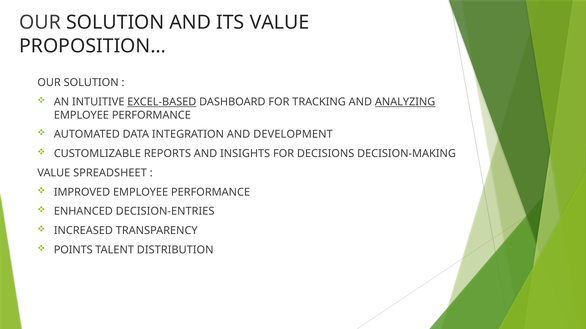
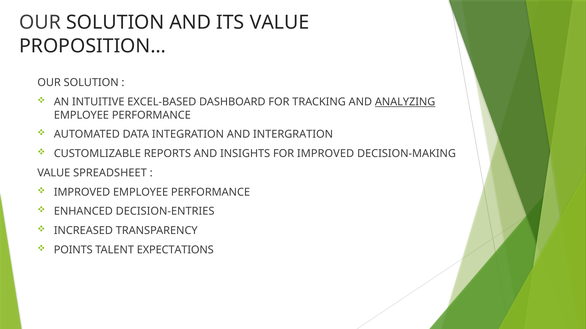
EXCEL-BASED underline: present -> none
DEVELOPMENT: DEVELOPMENT -> INTERGRATION
FOR DECISIONS: DECISIONS -> IMPROVED
DISTRIBUTION: DISTRIBUTION -> EXPECTATIONS
